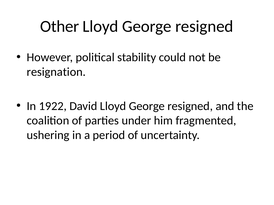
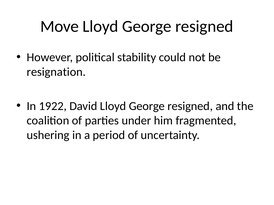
Other: Other -> Move
